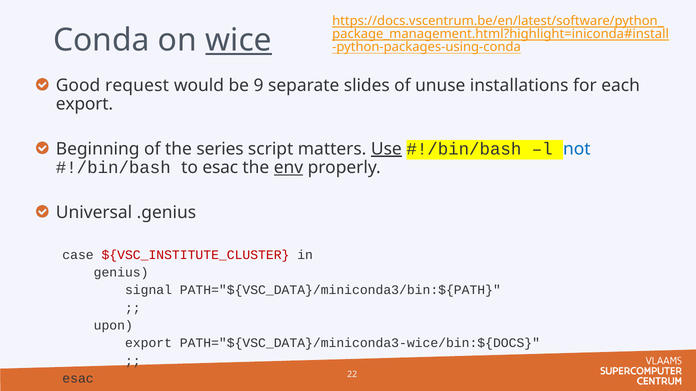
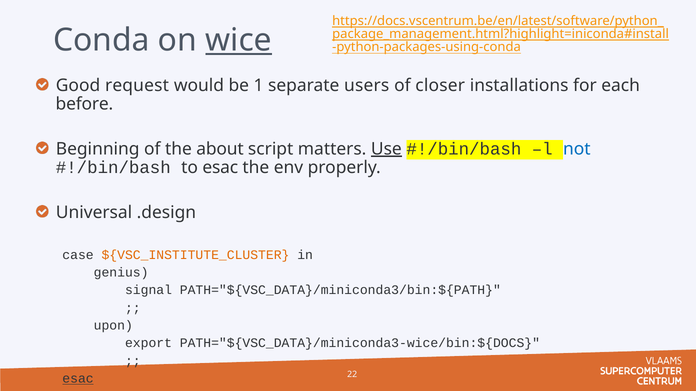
9: 9 -> 1
slides: slides -> users
unuse: unuse -> closer
export at (84, 104): export -> before
series: series -> about
env underline: present -> none
.genius: .genius -> .design
${VSC_INSTITUTE_CLUSTER colour: red -> orange
esac at (78, 379) underline: none -> present
